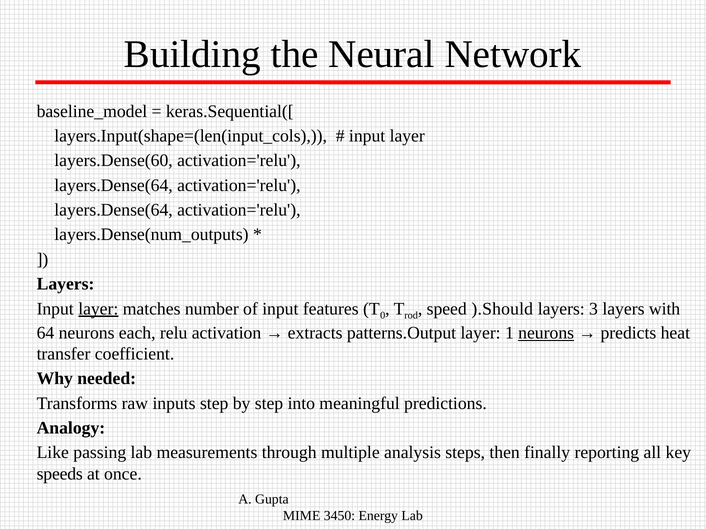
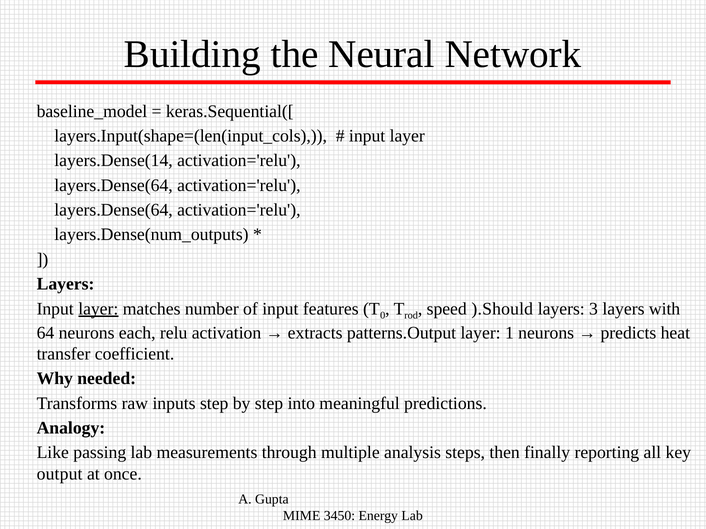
layers.Dense(60: layers.Dense(60 -> layers.Dense(14
neurons at (546, 333) underline: present -> none
speeds: speeds -> output
